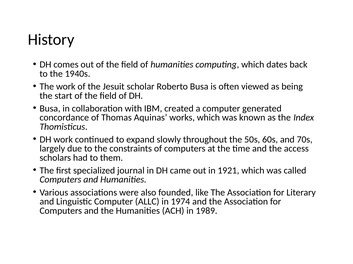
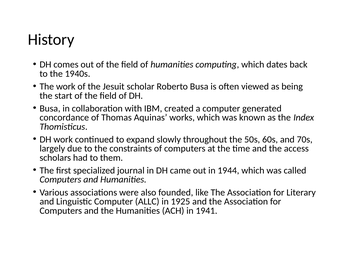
1921: 1921 -> 1944
1974: 1974 -> 1925
1989: 1989 -> 1941
